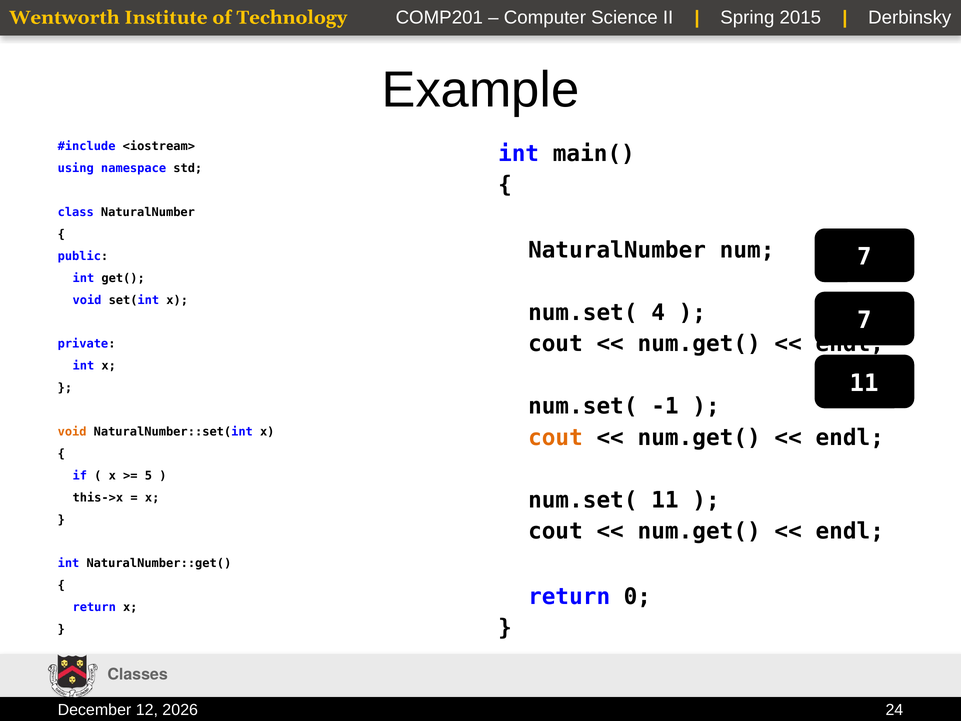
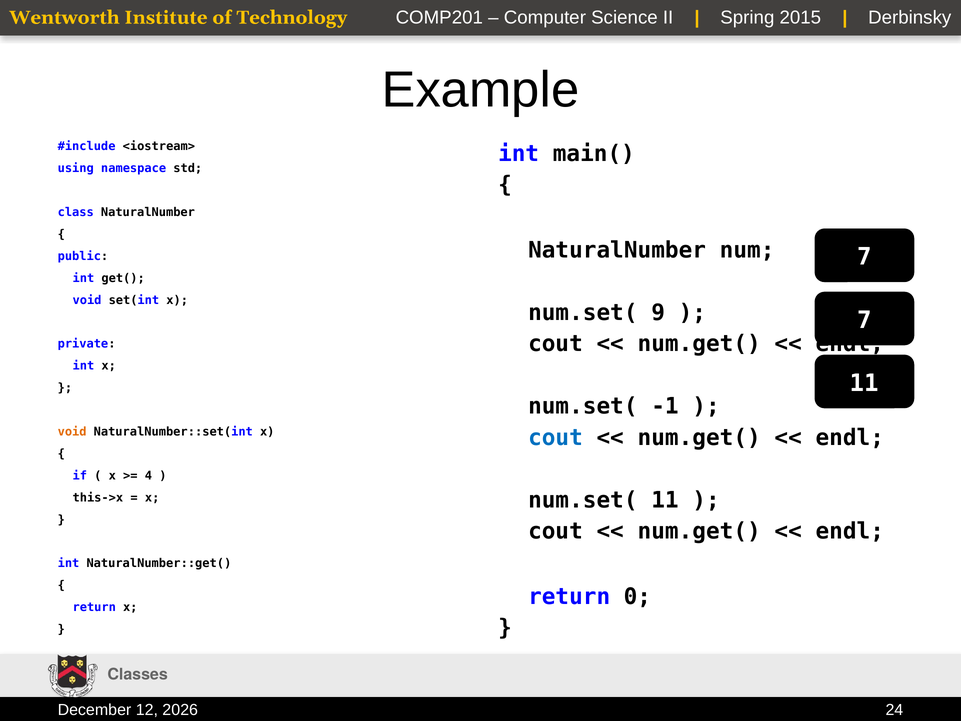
4: 4 -> 9
cout at (555, 437) colour: orange -> blue
5: 5 -> 4
